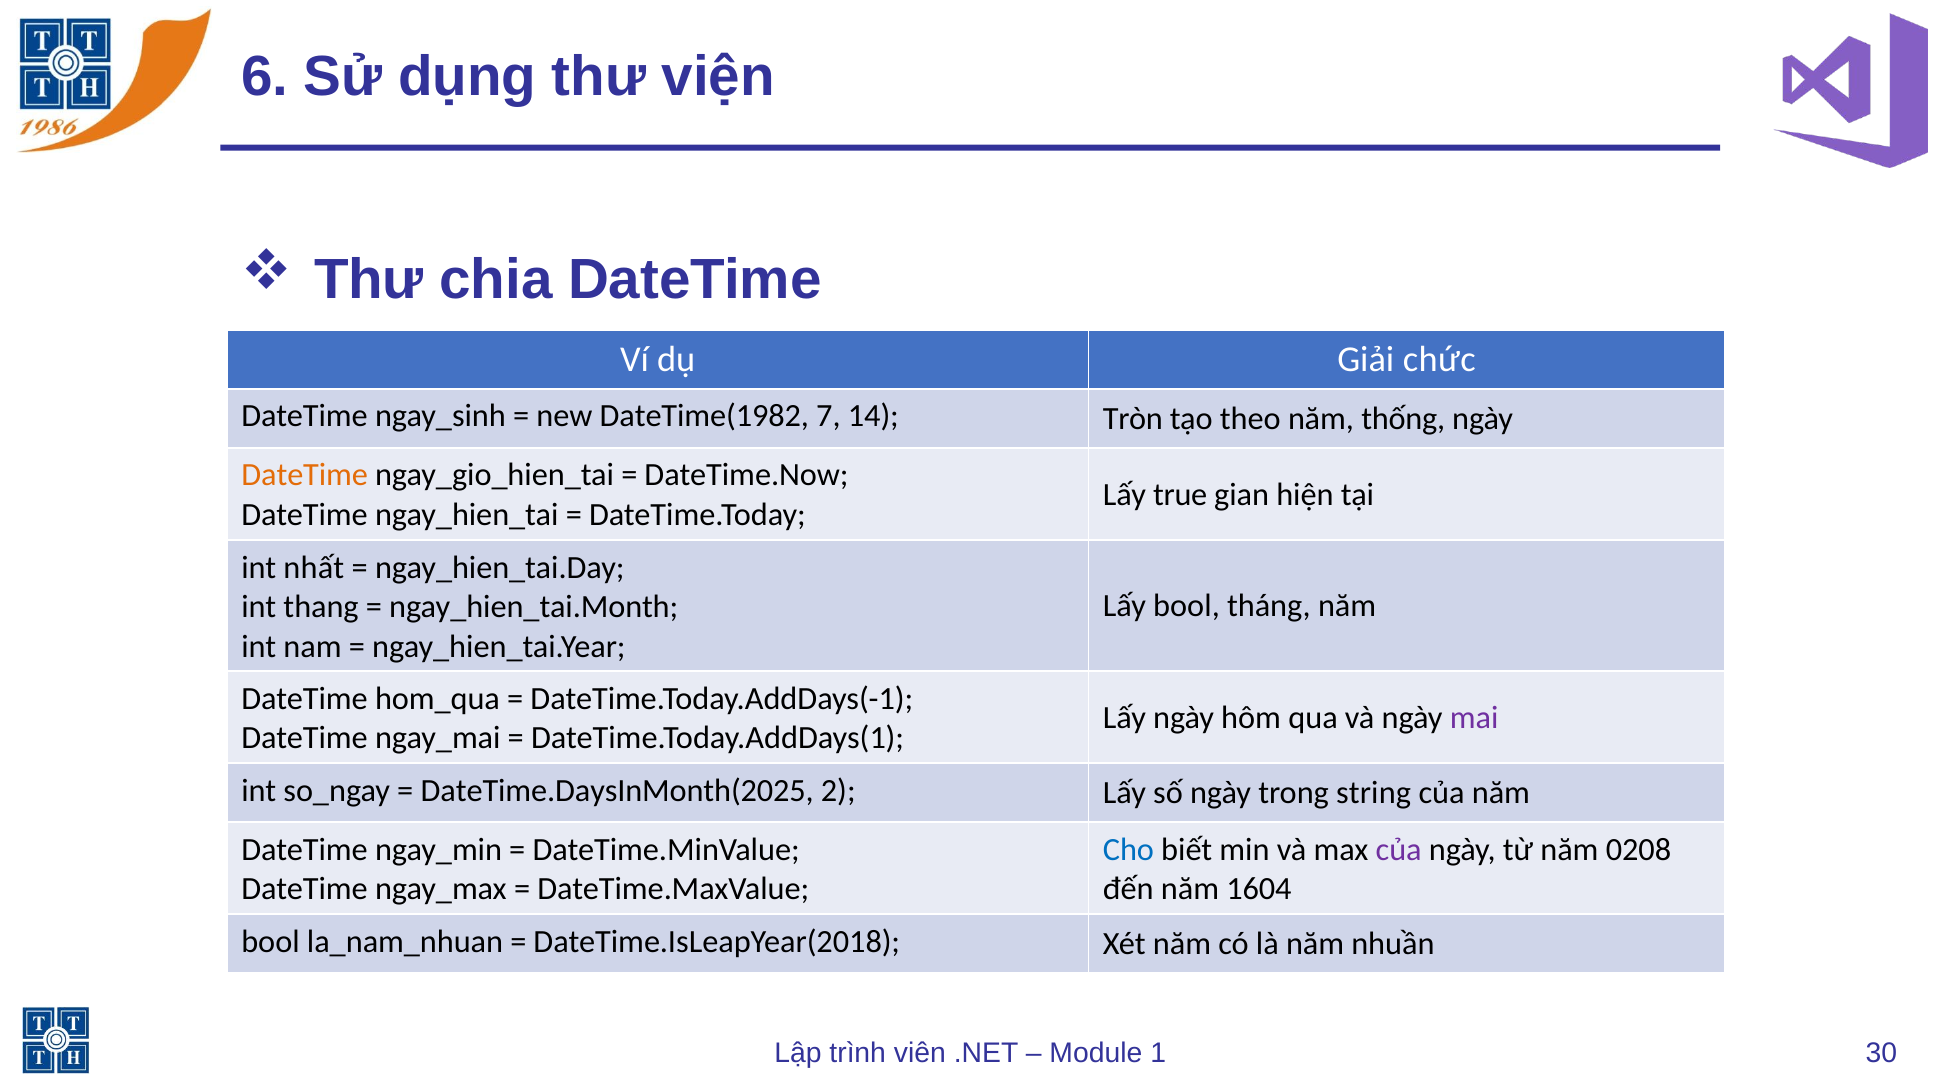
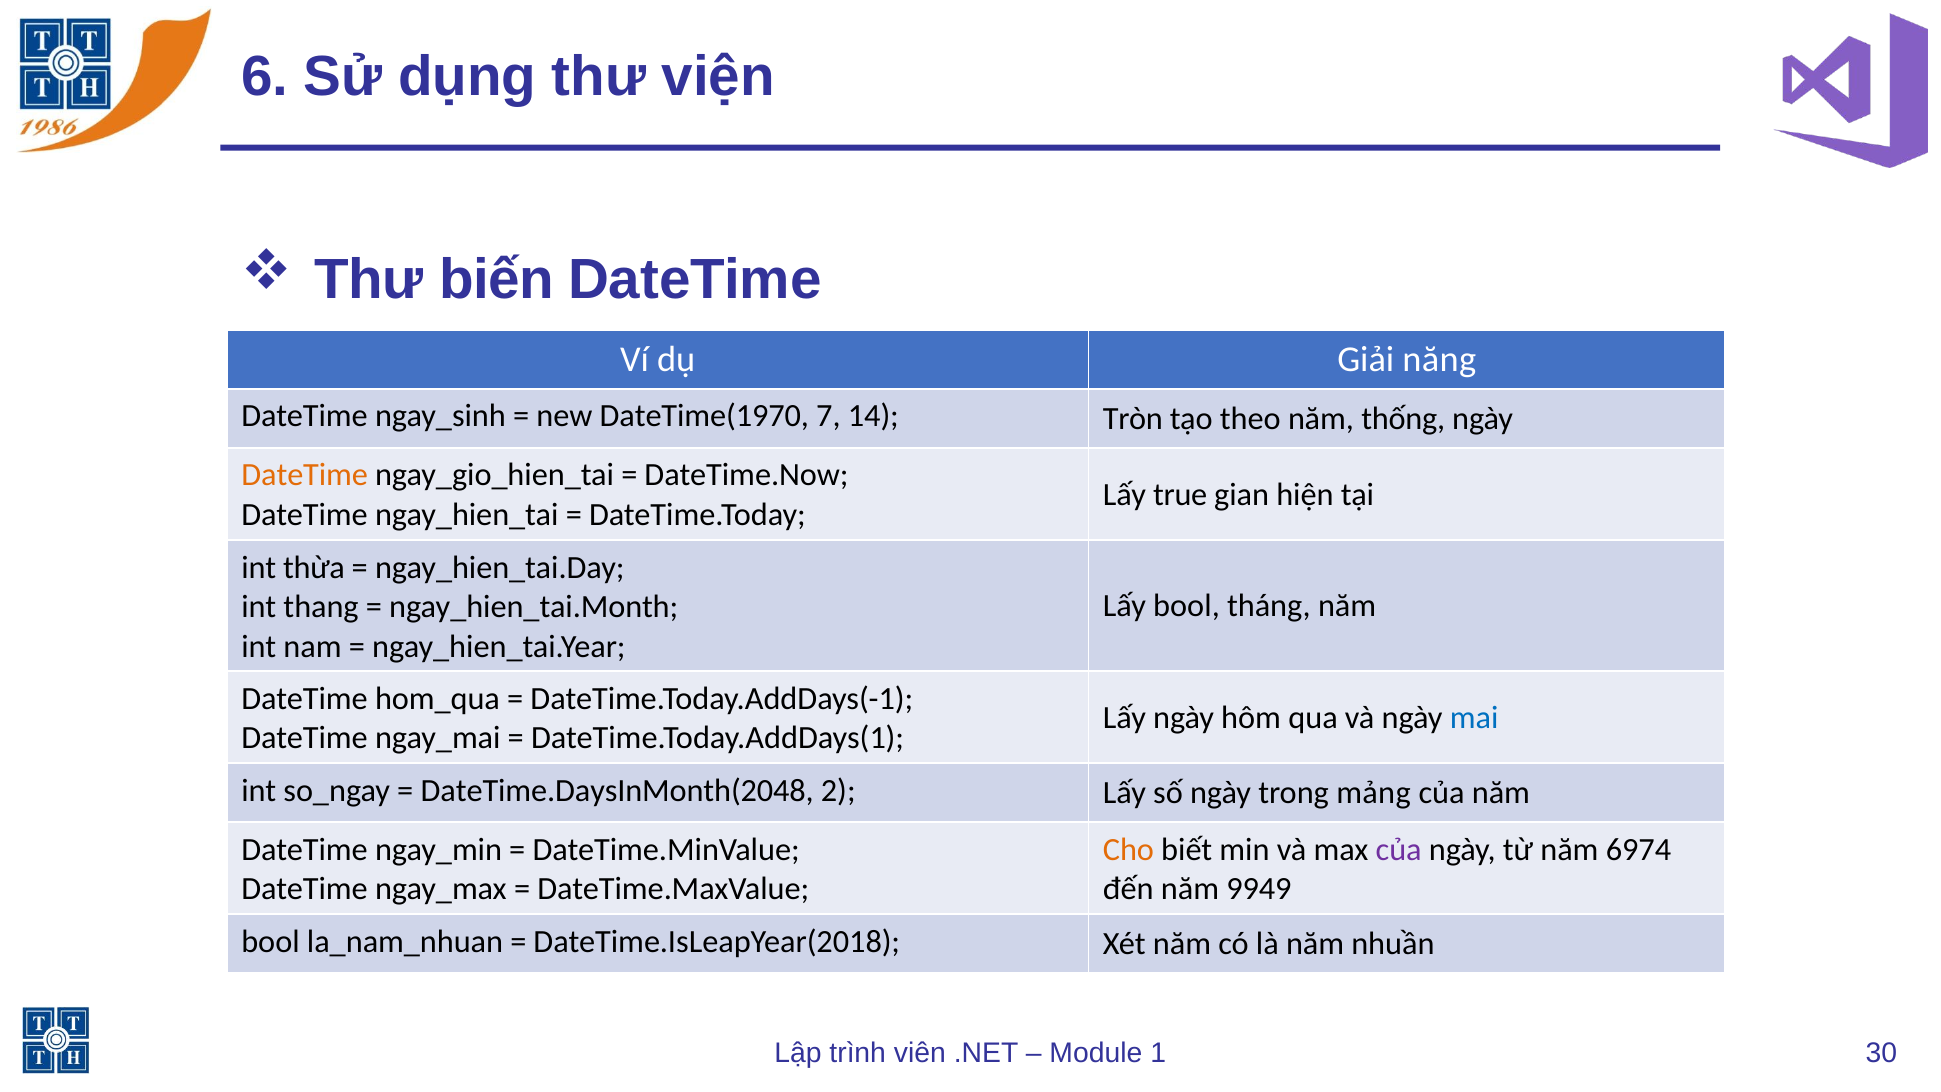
chia: chia -> biến
chức: chức -> năng
DateTime(1982: DateTime(1982 -> DateTime(1970
nhất: nhất -> thừa
mai colour: purple -> blue
DateTime.DaysInMonth(2025: DateTime.DaysInMonth(2025 -> DateTime.DaysInMonth(2048
string: string -> mảng
Cho colour: blue -> orange
0208: 0208 -> 6974
1604: 1604 -> 9949
